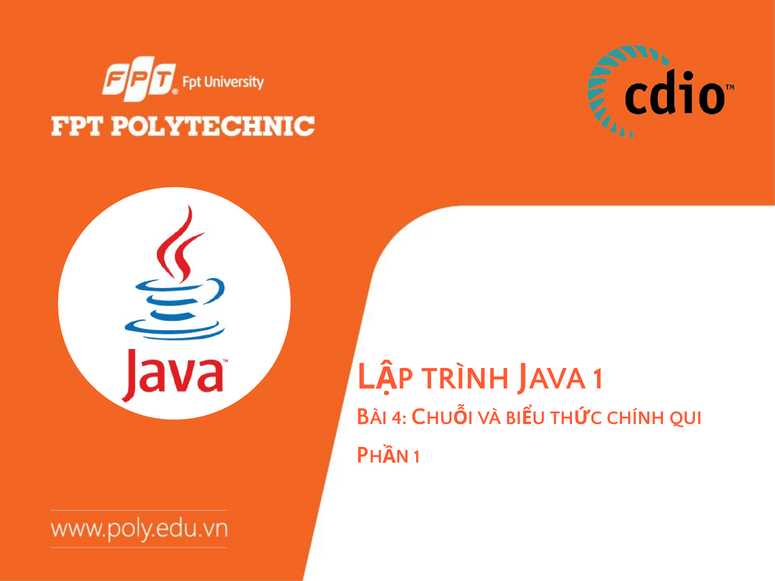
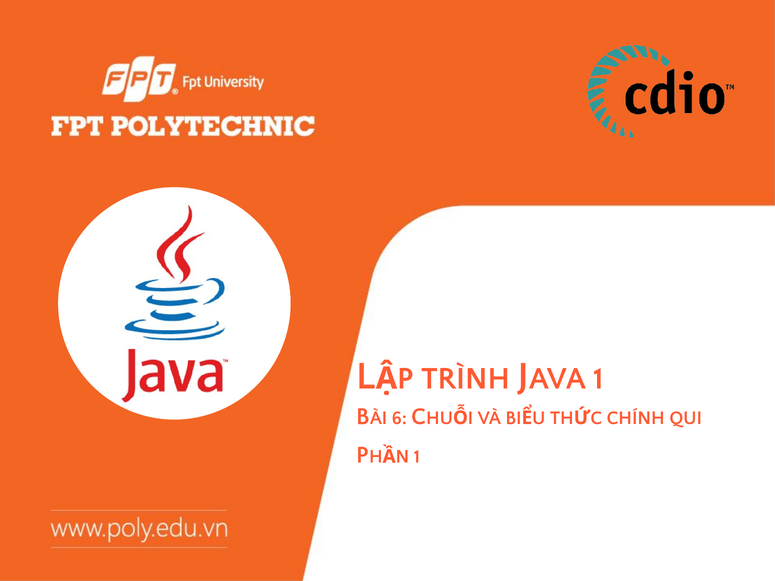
4: 4 -> 6
